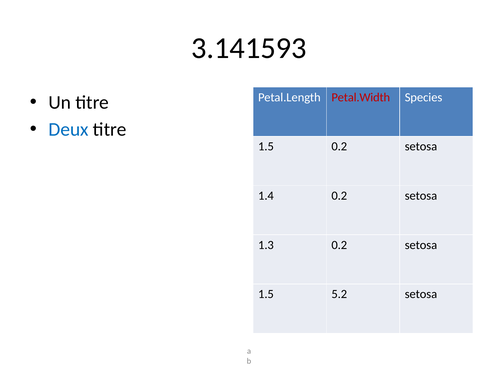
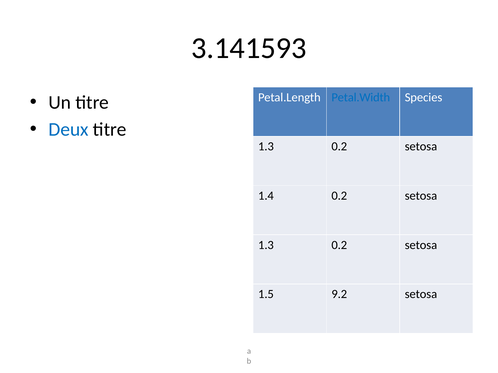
Petal.Width colour: red -> blue
1.5 at (266, 147): 1.5 -> 1.3
5.2: 5.2 -> 9.2
